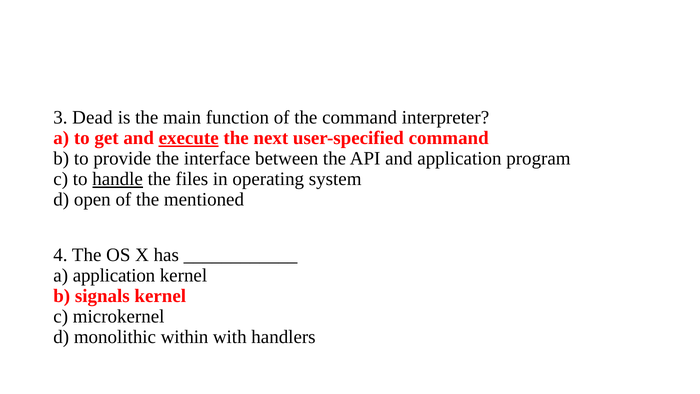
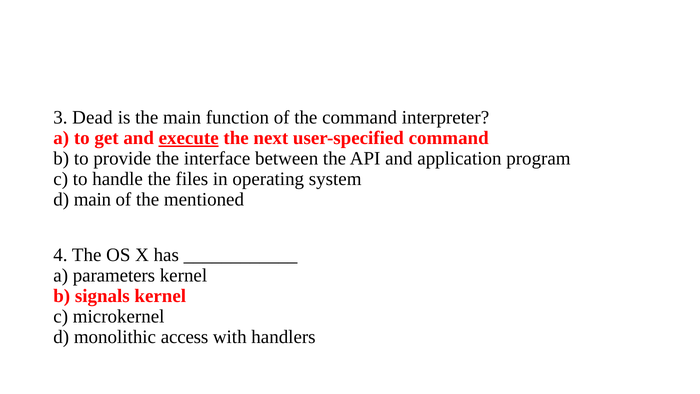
handle underline: present -> none
d open: open -> main
a application: application -> parameters
within: within -> access
